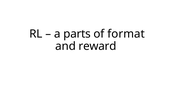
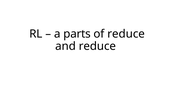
of format: format -> reduce
and reward: reward -> reduce
